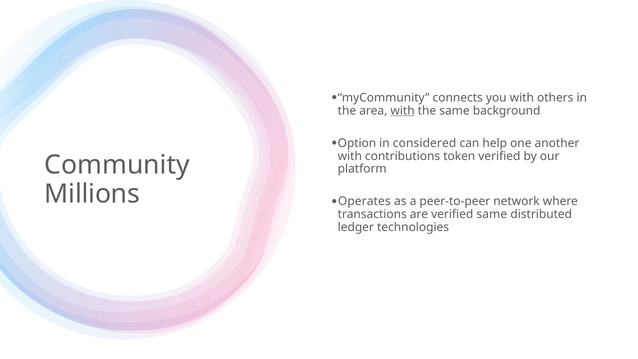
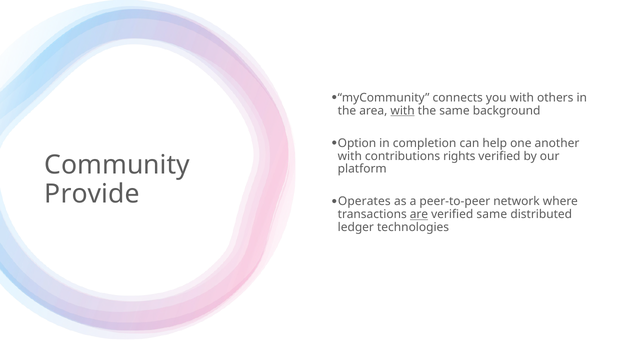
considered: considered -> completion
token: token -> rights
Millions: Millions -> Provide
are underline: none -> present
